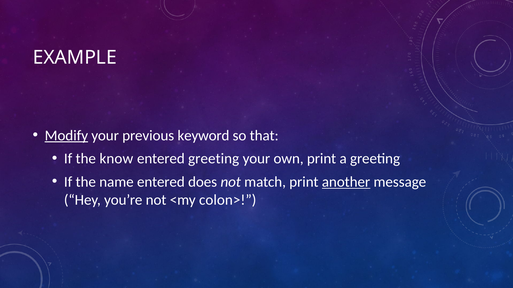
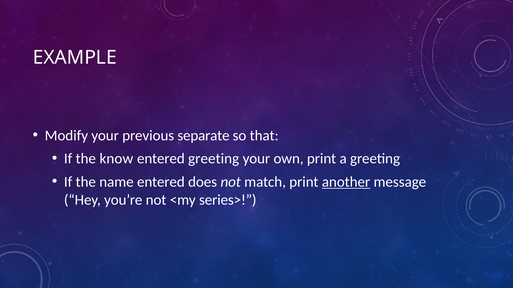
Modify underline: present -> none
keyword: keyword -> separate
colon>: colon> -> series>
